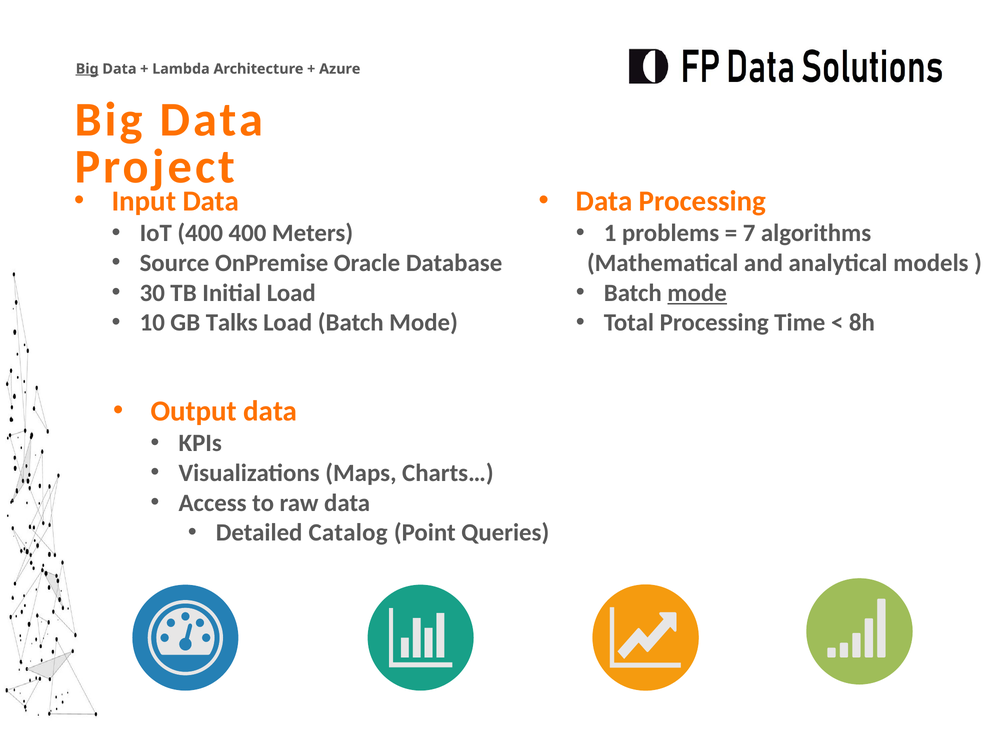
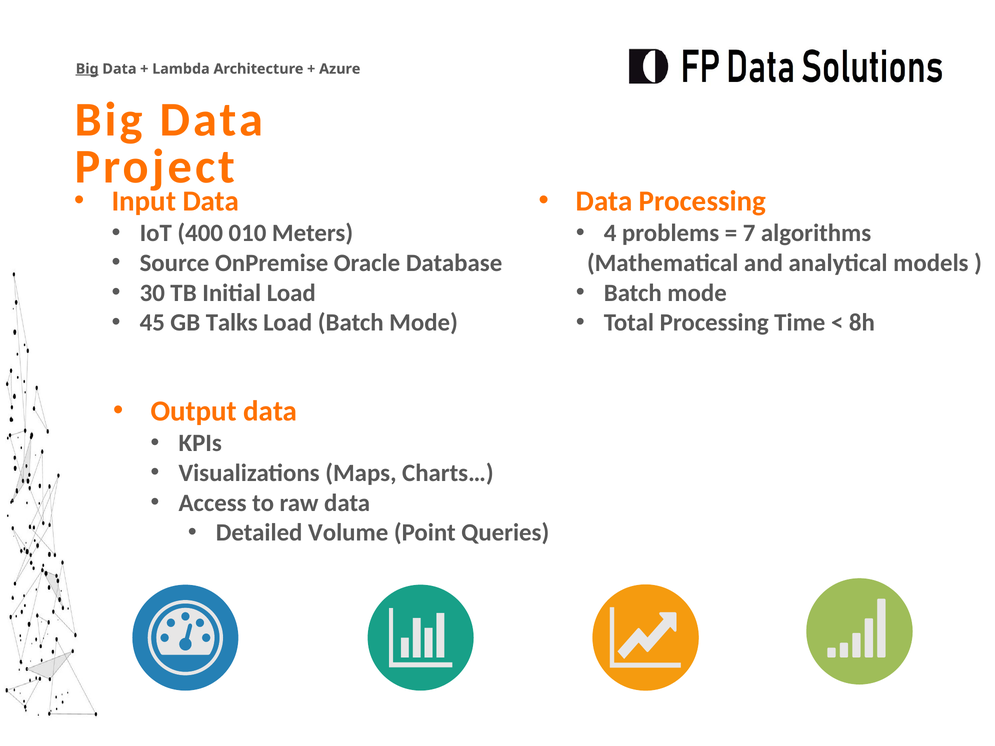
400 400: 400 -> 010
1: 1 -> 4
mode at (697, 293) underline: present -> none
10: 10 -> 45
Catalog: Catalog -> Volume
